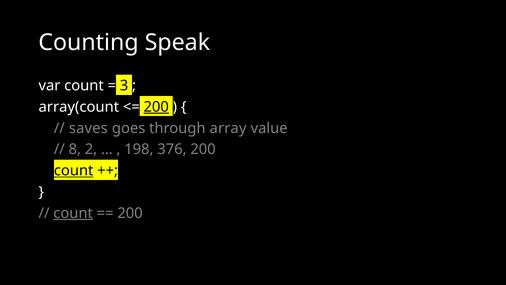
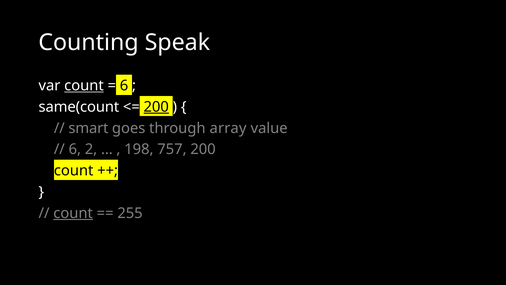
count at (84, 86) underline: none -> present
3 at (124, 86): 3 -> 6
array(count: array(count -> same(count
saves: saves -> smart
8 at (75, 149): 8 -> 6
376: 376 -> 757
count at (74, 170) underline: present -> none
200 at (130, 213): 200 -> 255
